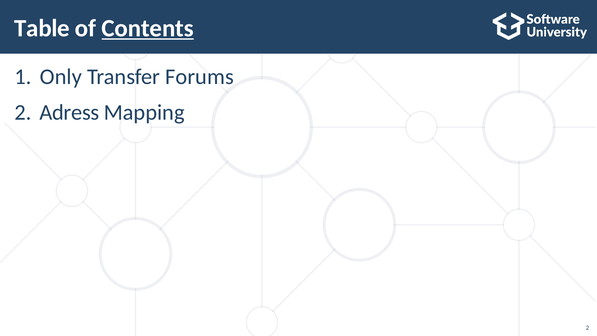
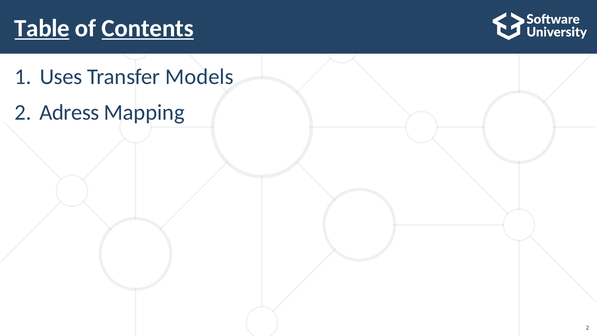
Table underline: none -> present
Only: Only -> Uses
Forums: Forums -> Models
